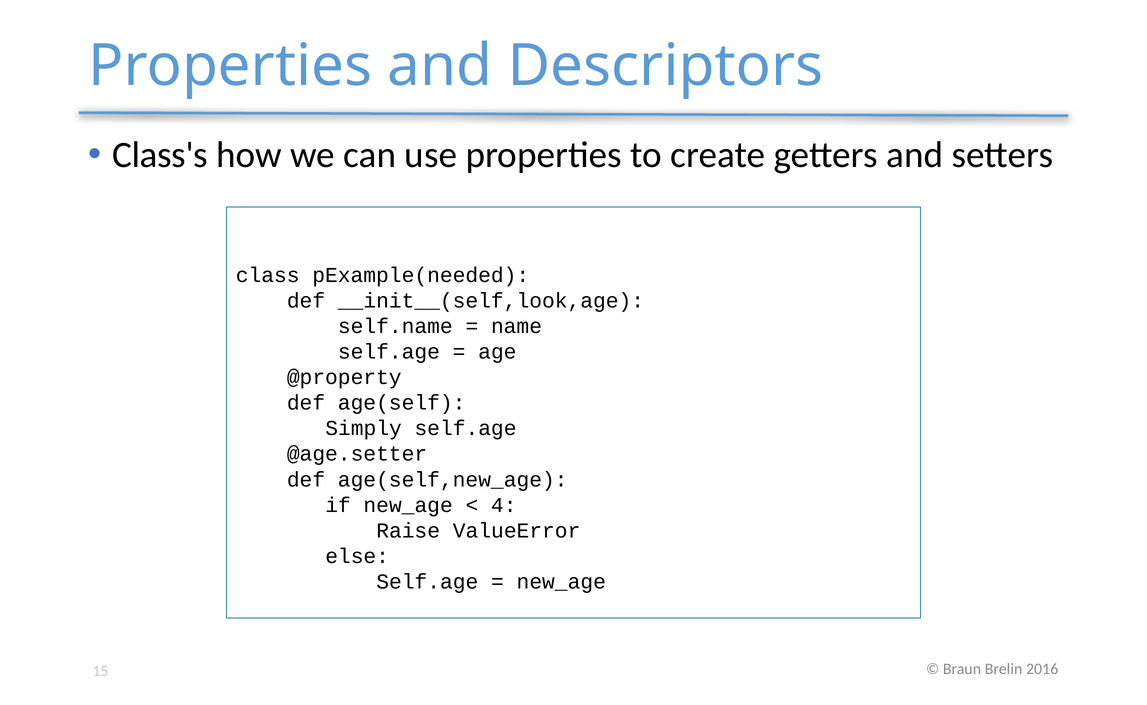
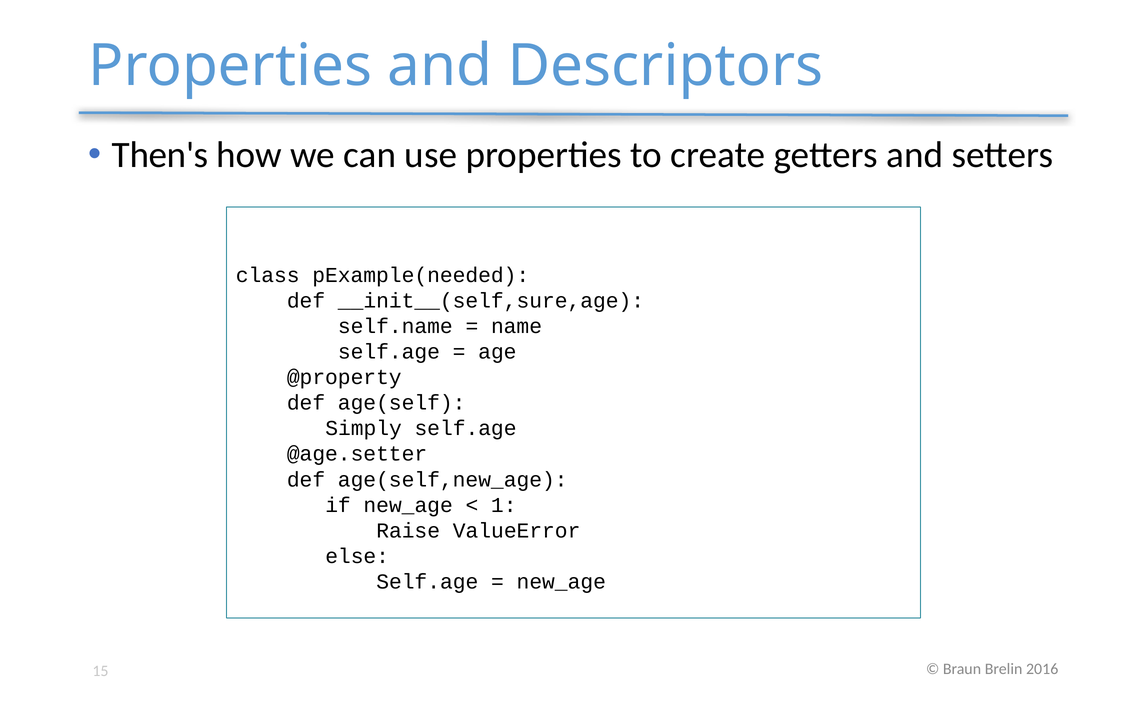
Class's: Class's -> Then's
__init__(self,look,age: __init__(self,look,age -> __init__(self,sure,age
4: 4 -> 1
